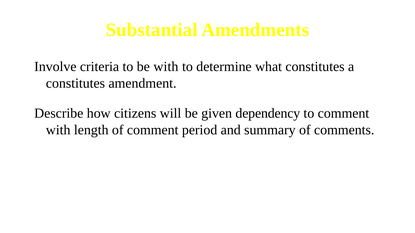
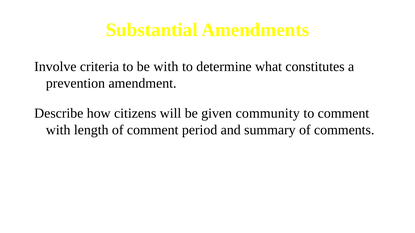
constitutes at (75, 83): constitutes -> prevention
dependency: dependency -> community
